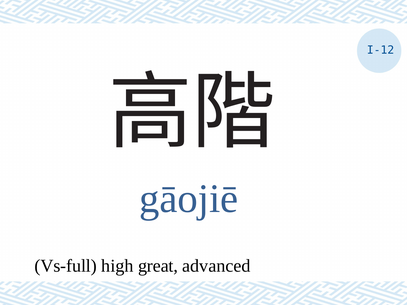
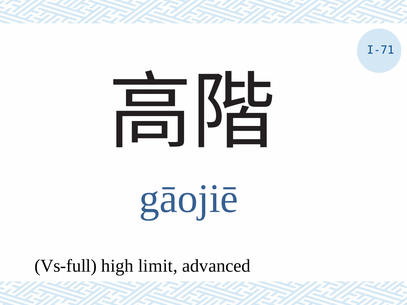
I-12: I-12 -> I-71
great: great -> limit
